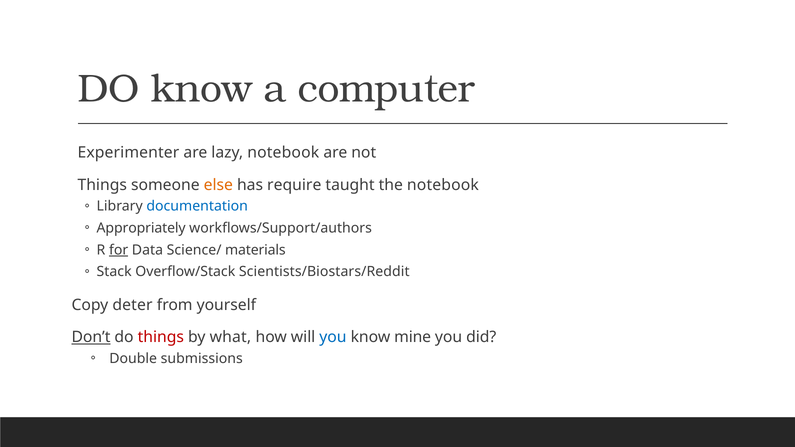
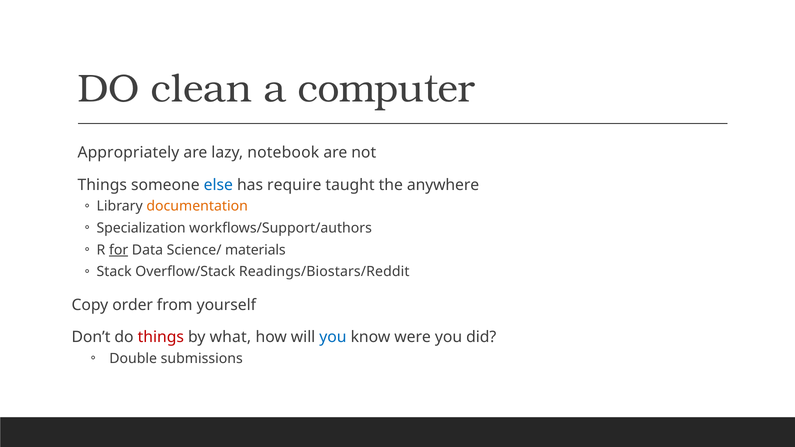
DO know: know -> clean
Experimenter: Experimenter -> Appropriately
else colour: orange -> blue
the notebook: notebook -> anywhere
documentation colour: blue -> orange
Appropriately: Appropriately -> Specialization
Scientists/Biostars/Reddit: Scientists/Biostars/Reddit -> Readings/Biostars/Reddit
deter: deter -> order
Don’t underline: present -> none
mine: mine -> were
